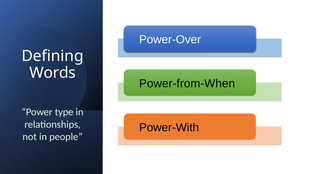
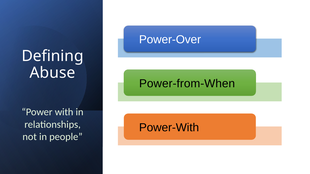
Words: Words -> Abuse
type: type -> with
